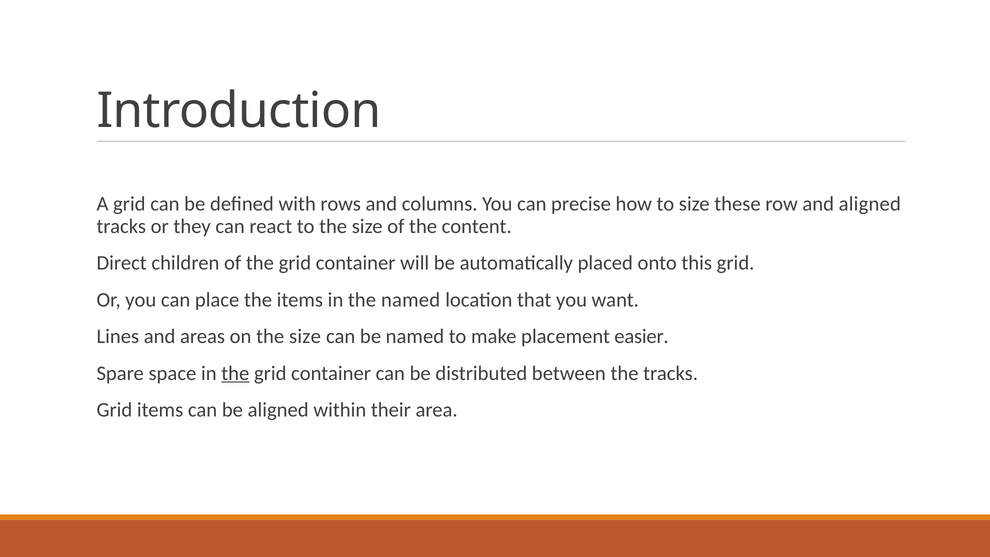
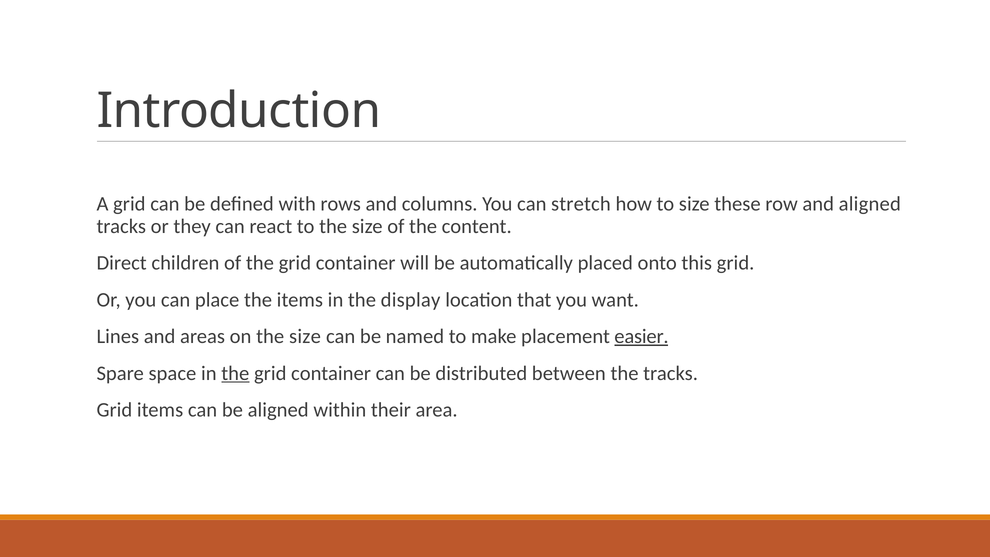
precise: precise -> stretch
the named: named -> display
easier underline: none -> present
